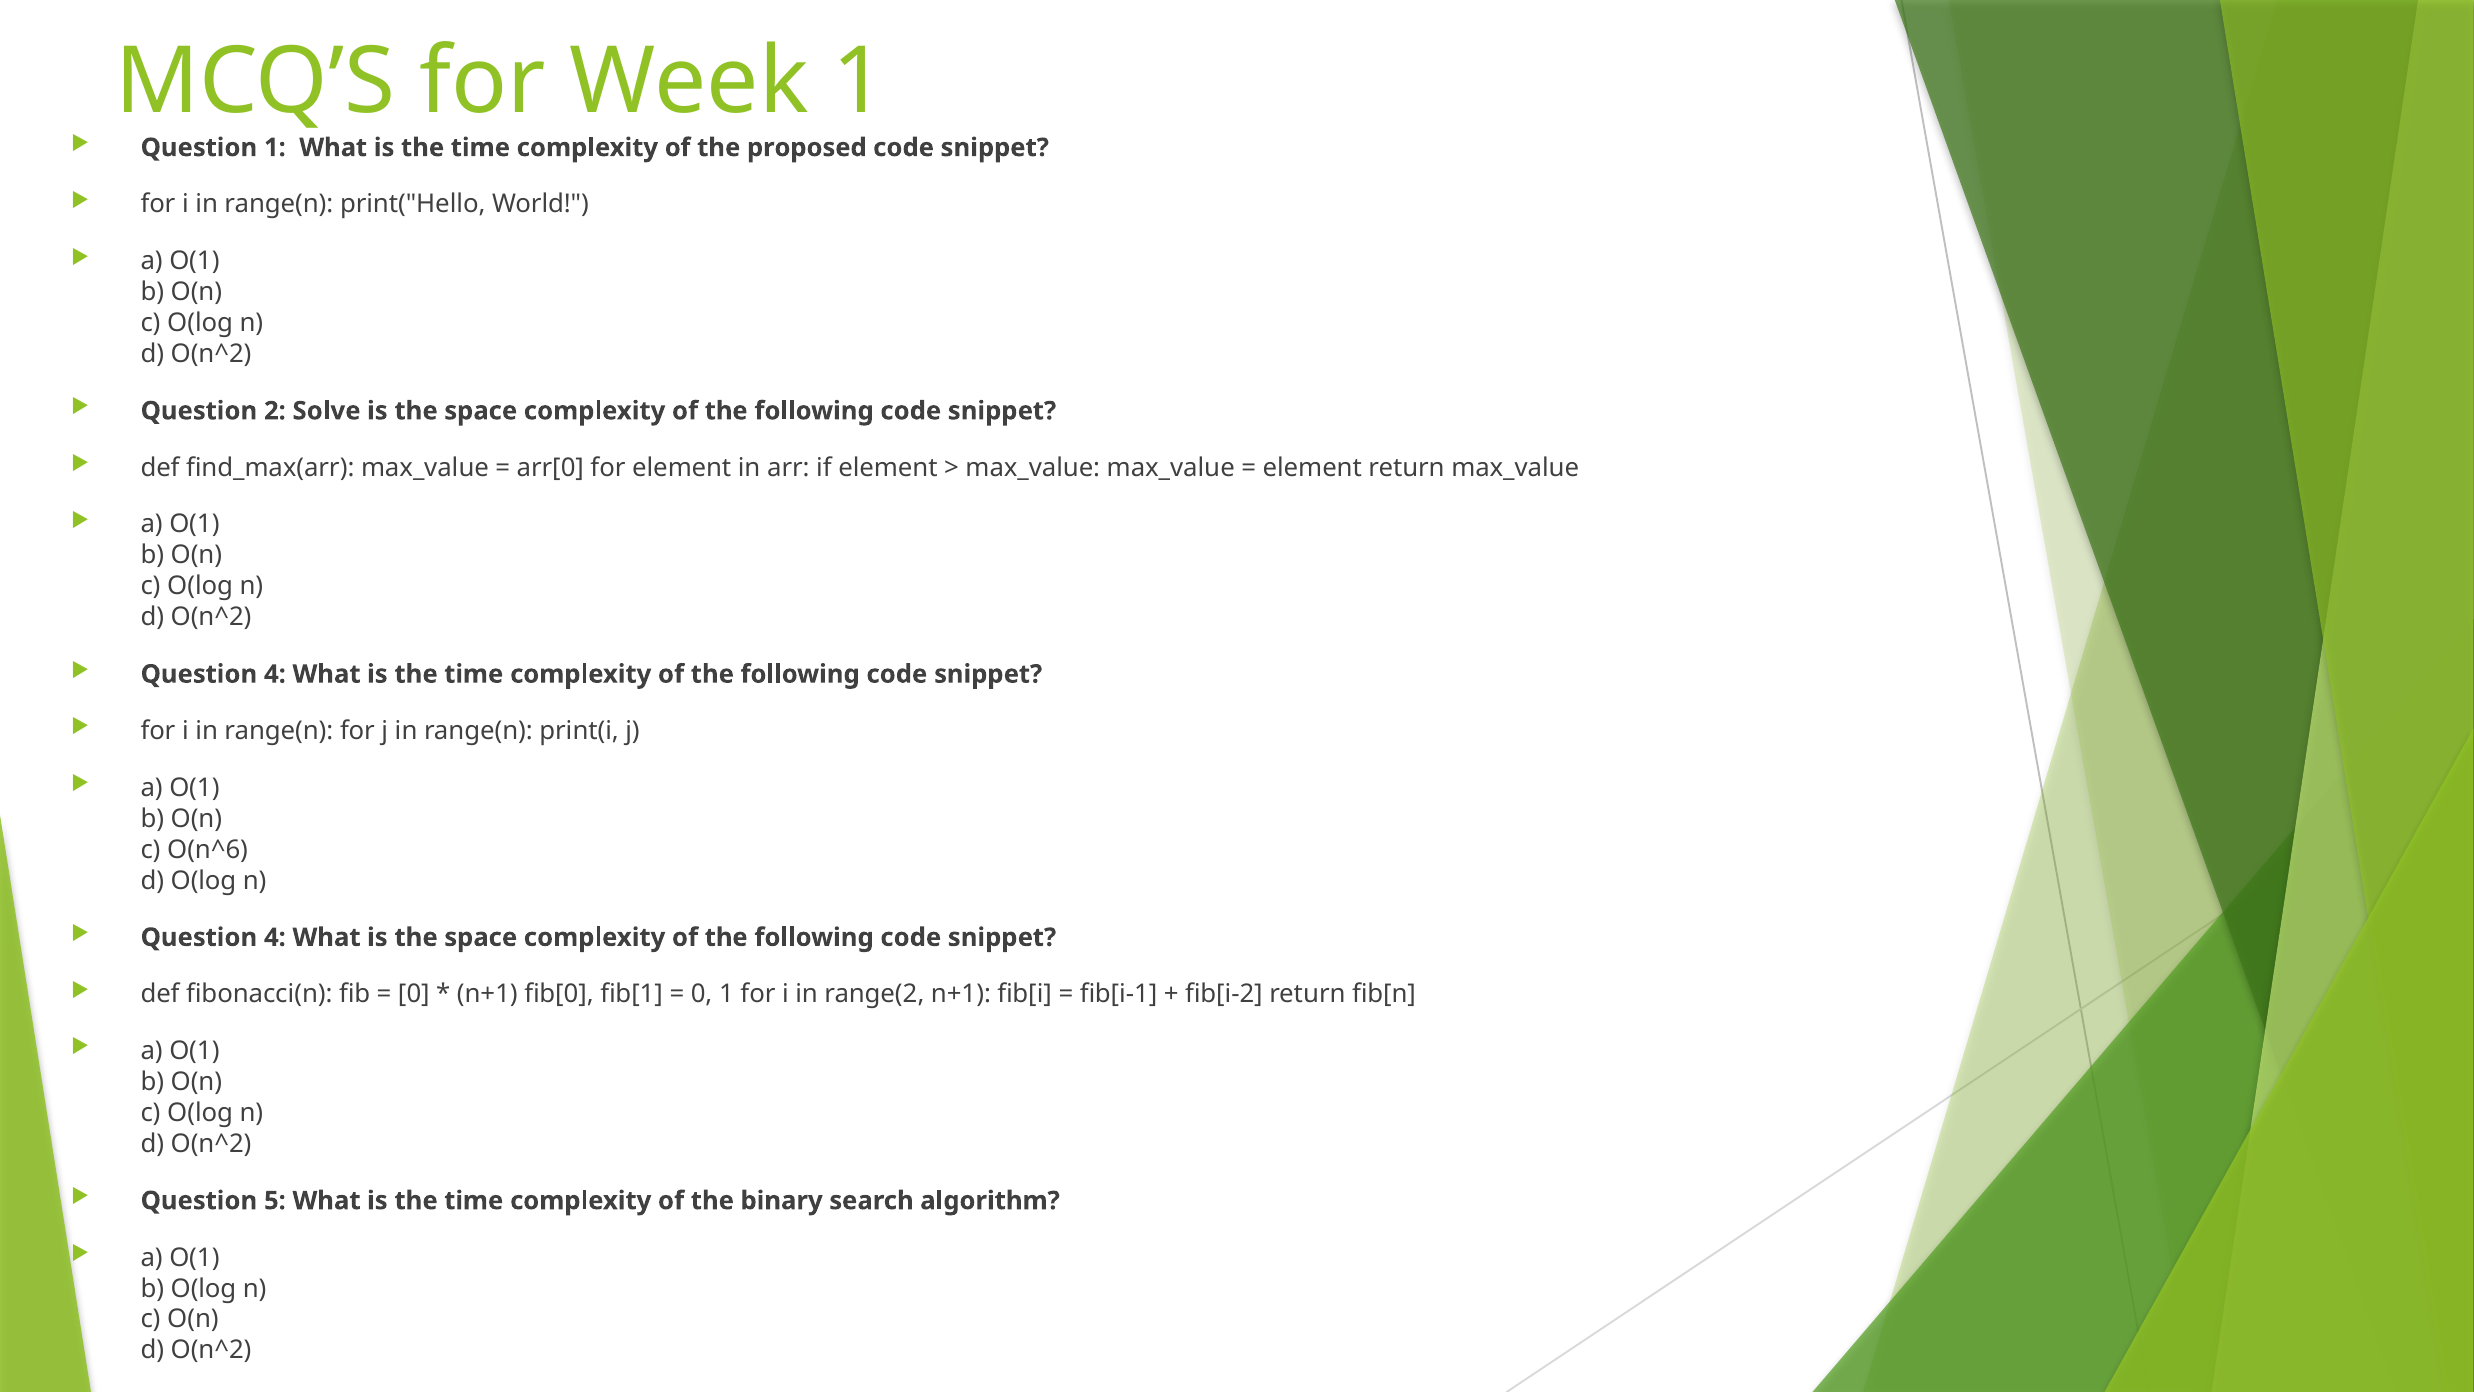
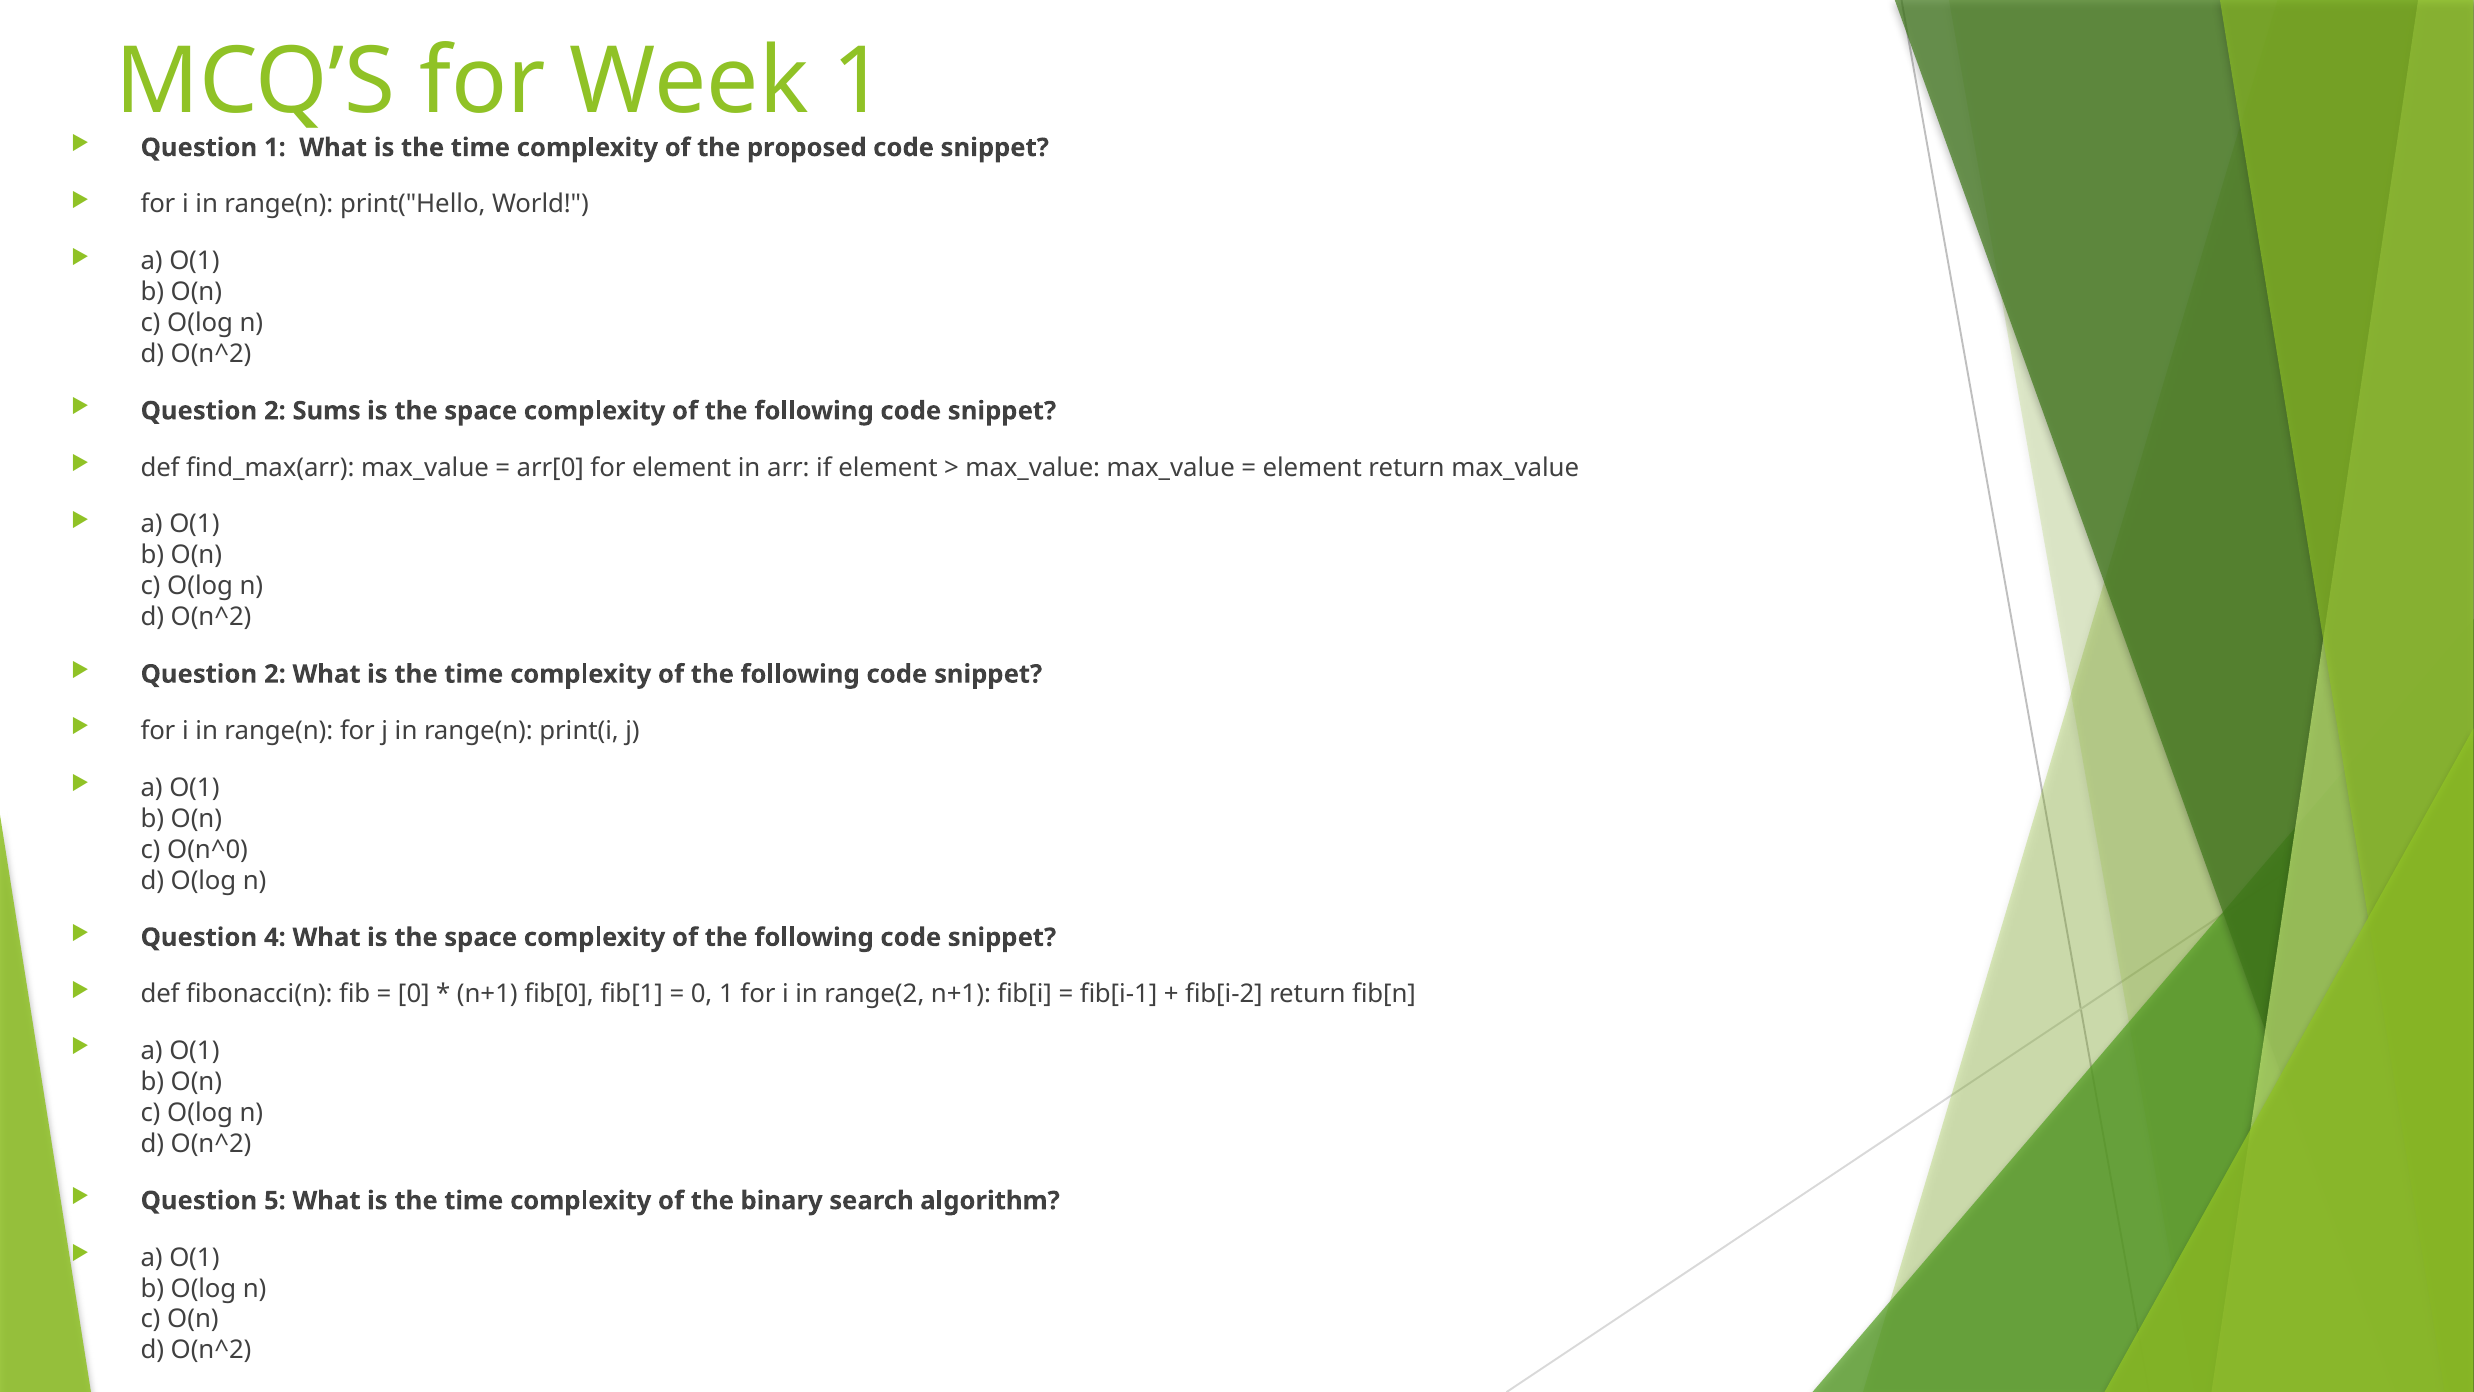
Solve: Solve -> Sums
4 at (275, 674): 4 -> 2
O(n^6: O(n^6 -> O(n^0
